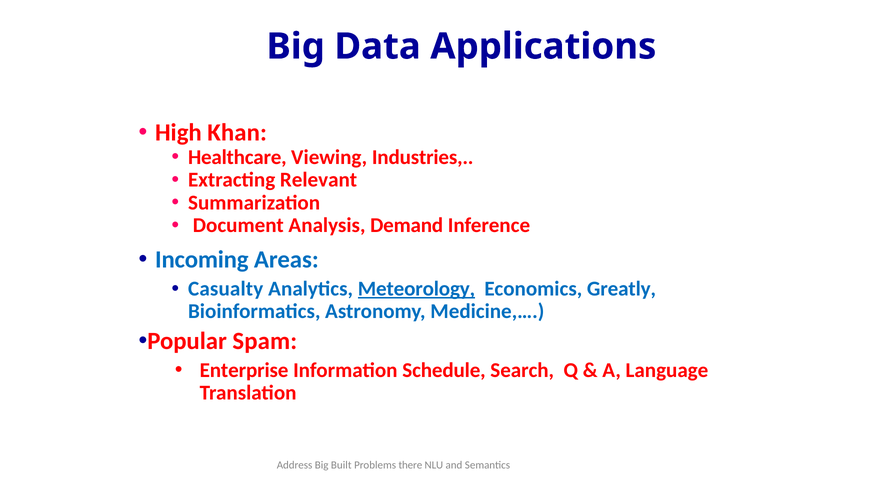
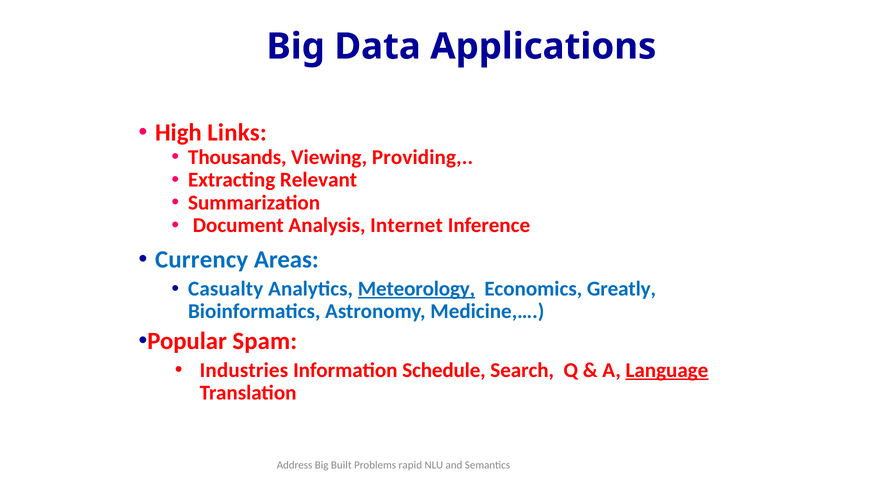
Khan: Khan -> Links
Healthcare: Healthcare -> Thousands
Industries: Industries -> Providing
Demand: Demand -> Internet
Incoming: Incoming -> Currency
Enterprise: Enterprise -> Industries
Language underline: none -> present
there: there -> rapid
